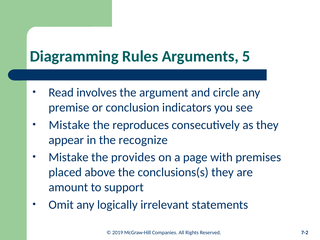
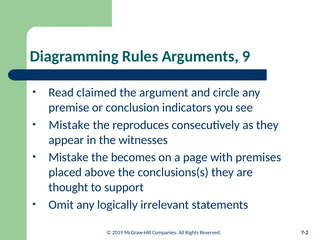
5: 5 -> 9
involves: involves -> claimed
recognize: recognize -> witnesses
provides: provides -> becomes
amount: amount -> thought
